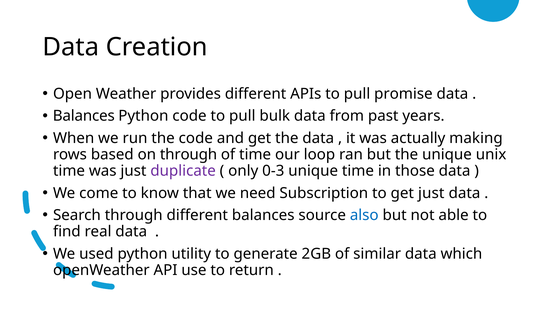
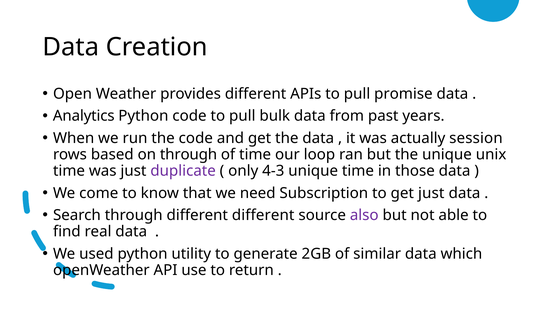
Balances at (84, 116): Balances -> Analytics
making: making -> session
0-3: 0-3 -> 4-3
different balances: balances -> different
also colour: blue -> purple
